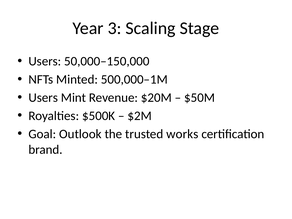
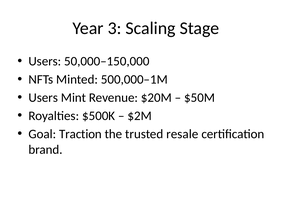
Outlook: Outlook -> Traction
works: works -> resale
